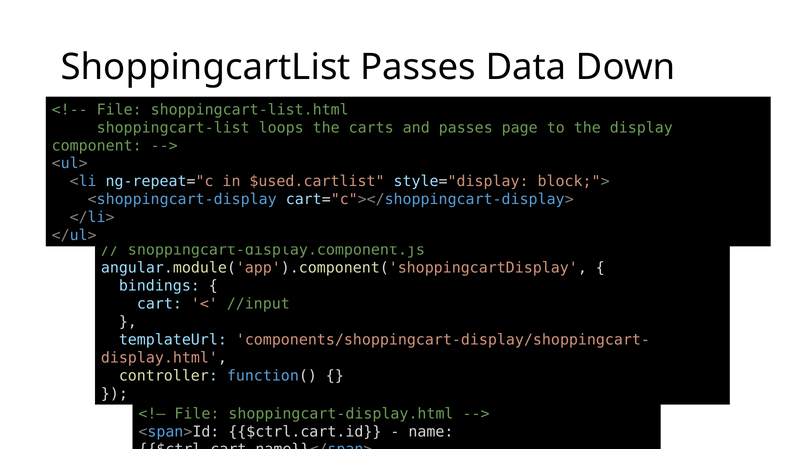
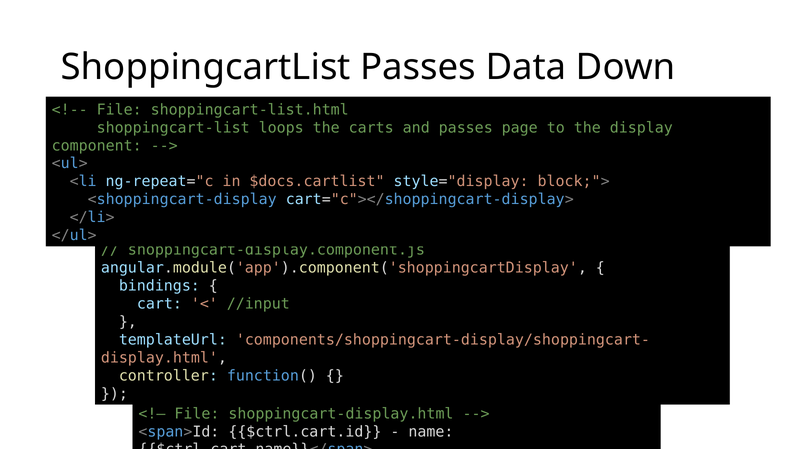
$used.cartlist: $used.cartlist -> $docs.cartlist
